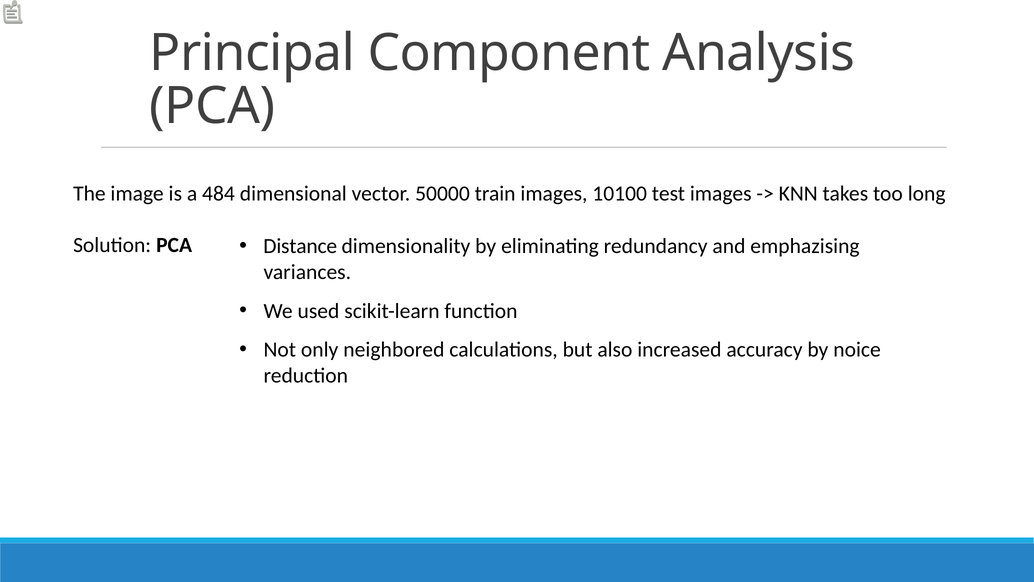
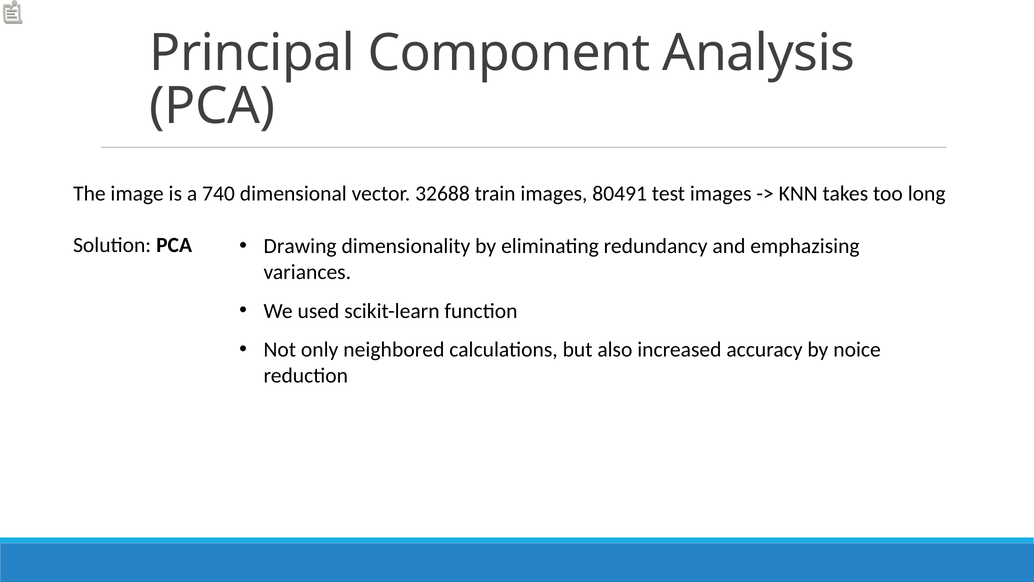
484: 484 -> 740
50000: 50000 -> 32688
10100: 10100 -> 80491
Distance: Distance -> Drawing
